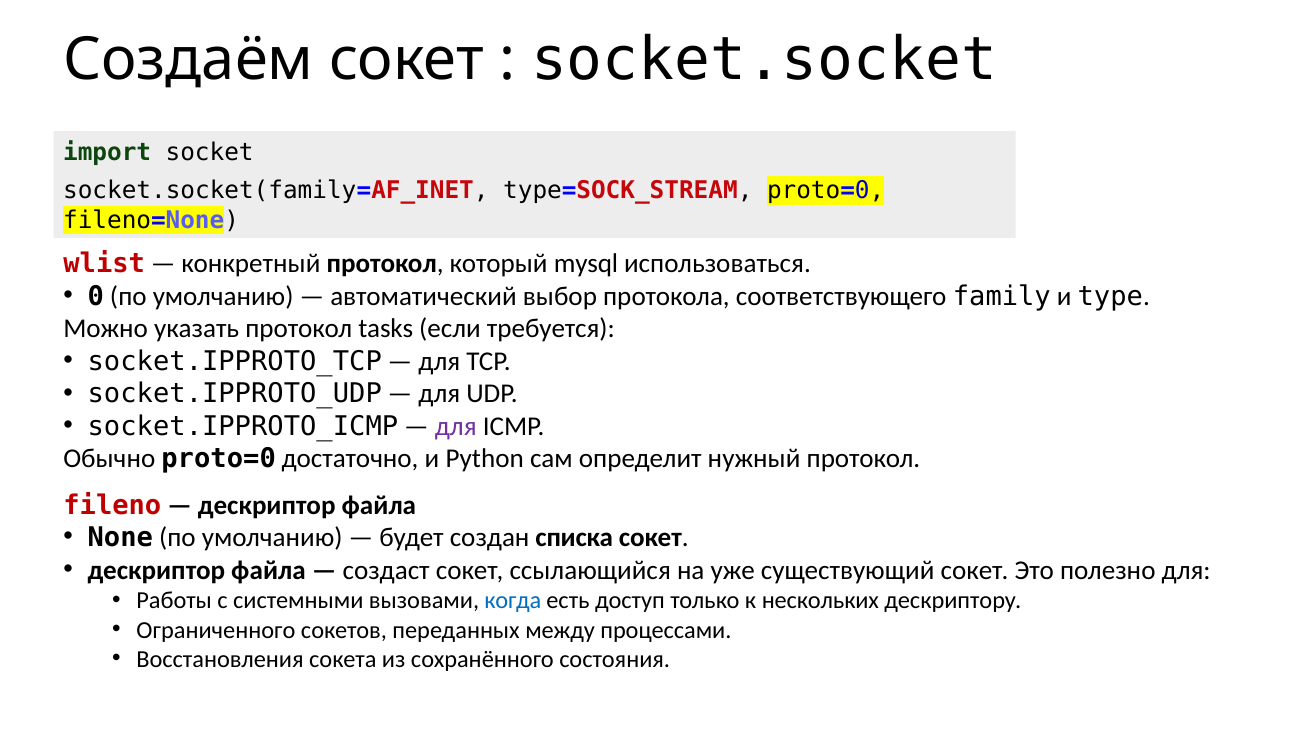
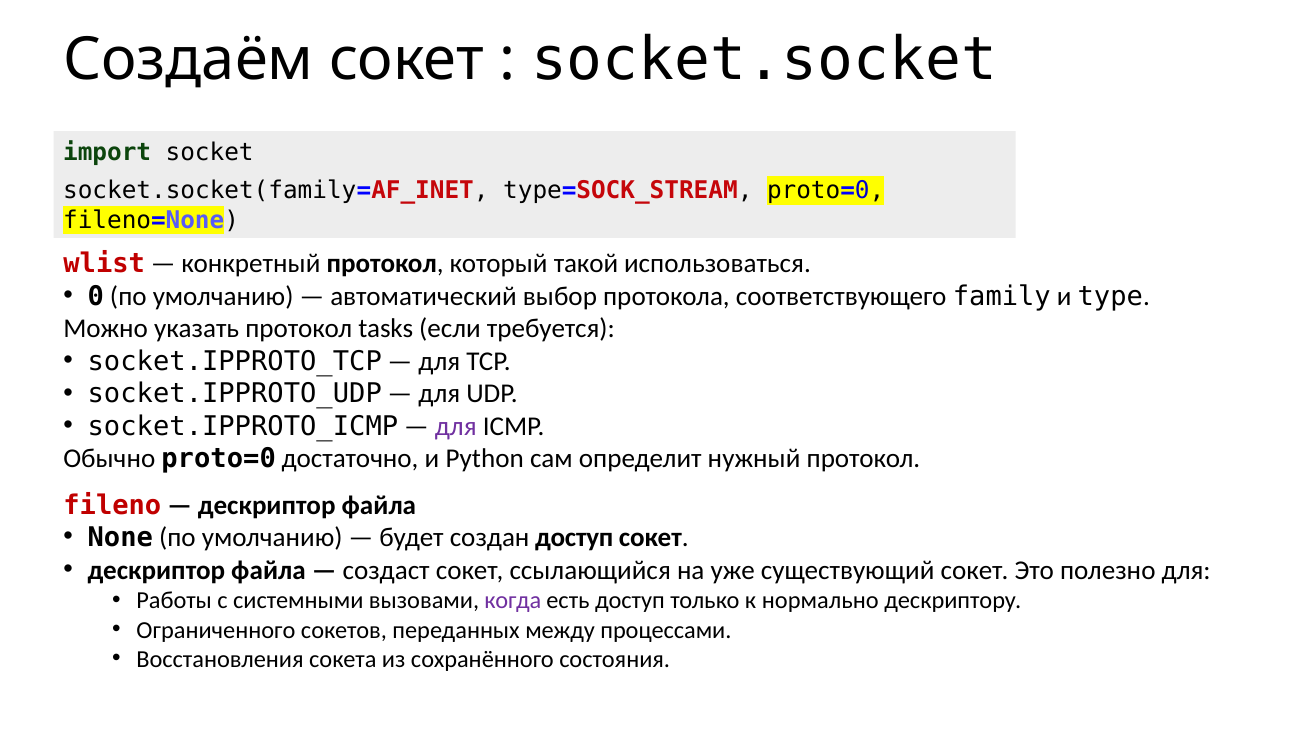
mysql: mysql -> такой
создан списка: списка -> доступ
когда colour: blue -> purple
нескольких: нескольких -> нормально
